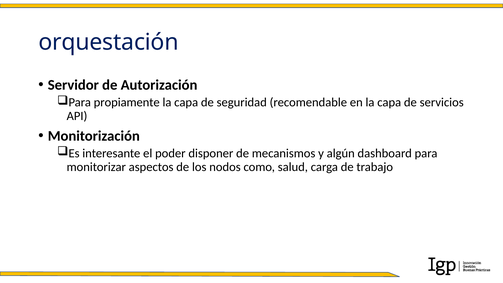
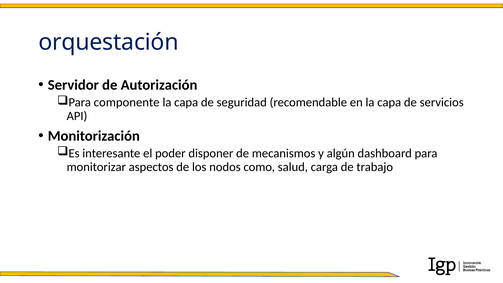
propiamente: propiamente -> componente
